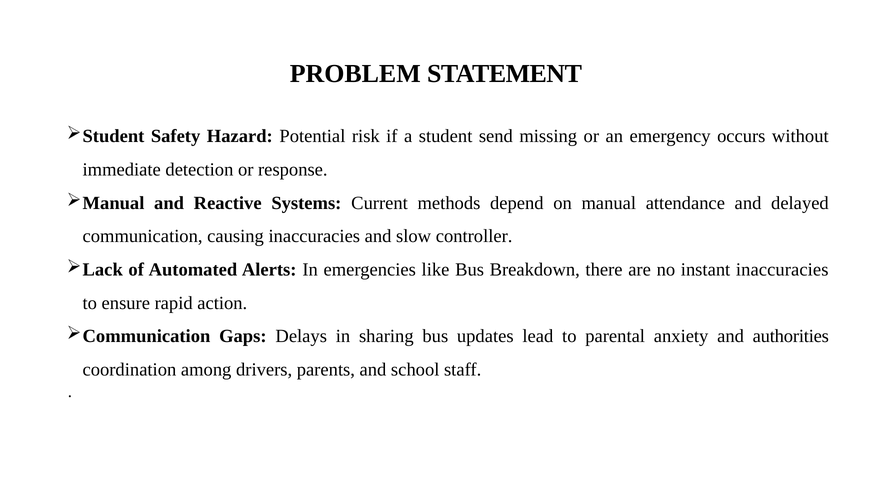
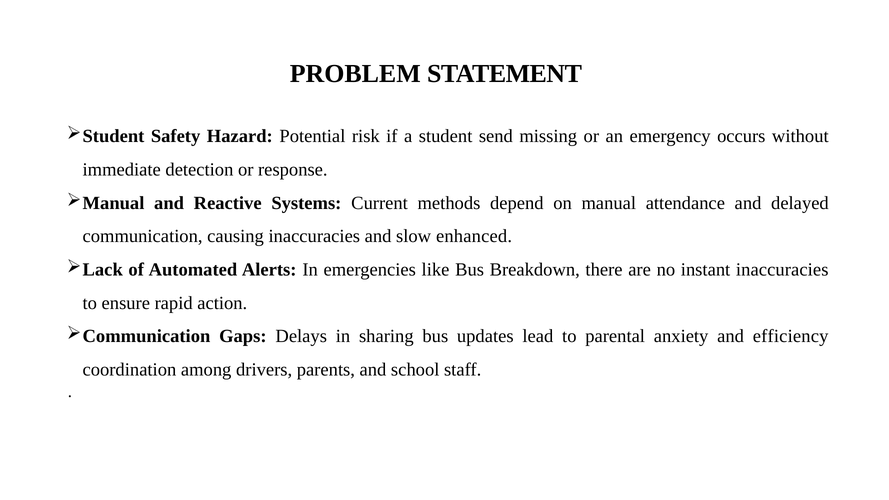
controller: controller -> enhanced
authorities: authorities -> efficiency
